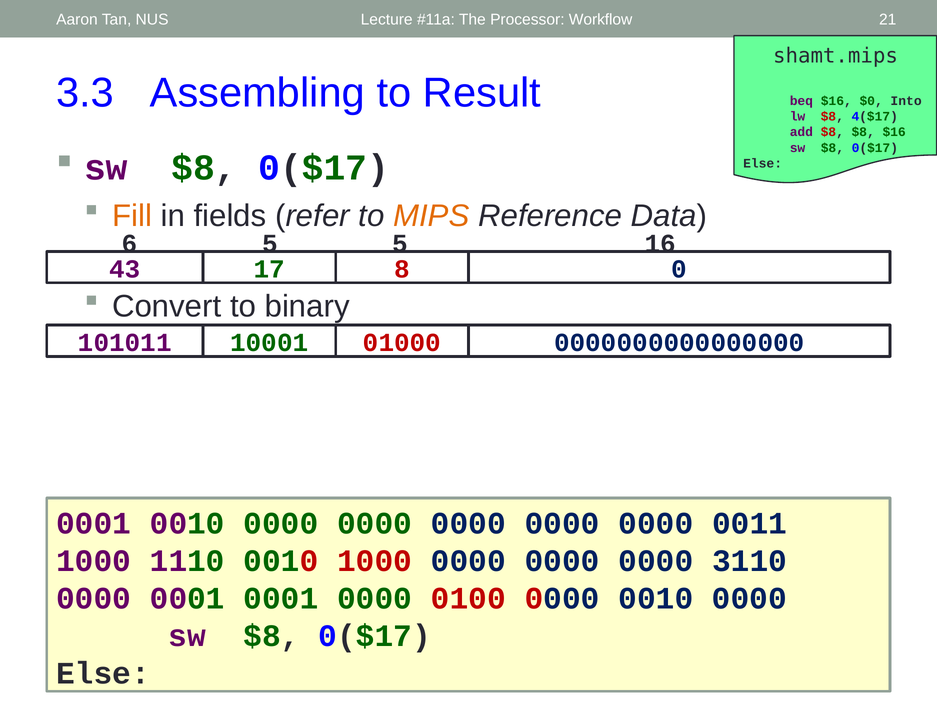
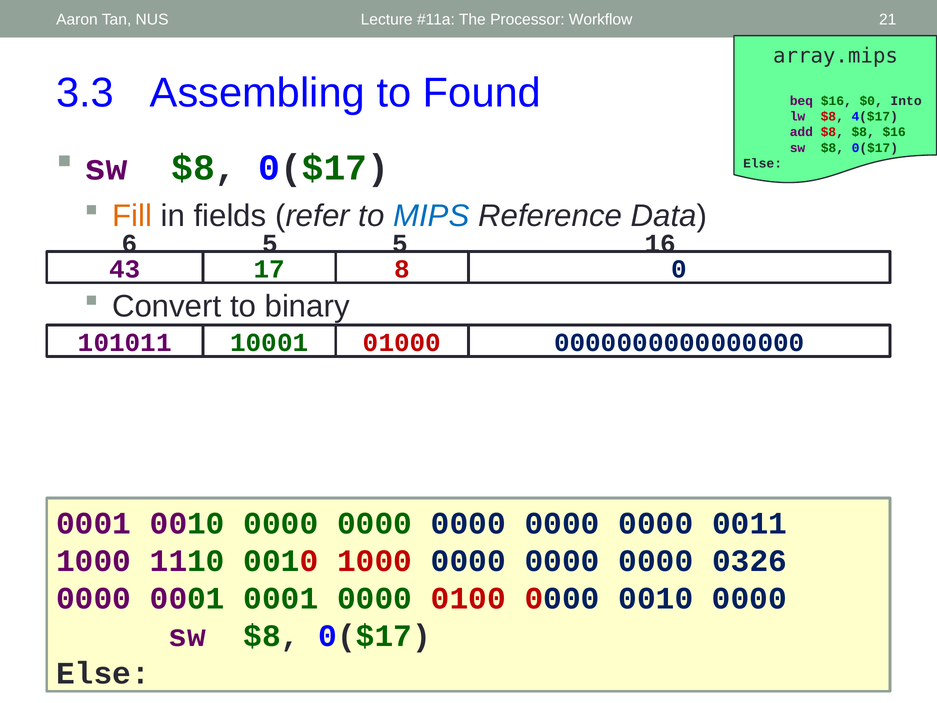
shamt.mips: shamt.mips -> array.mips
Result: Result -> Found
MIPS colour: orange -> blue
3110: 3110 -> 0326
